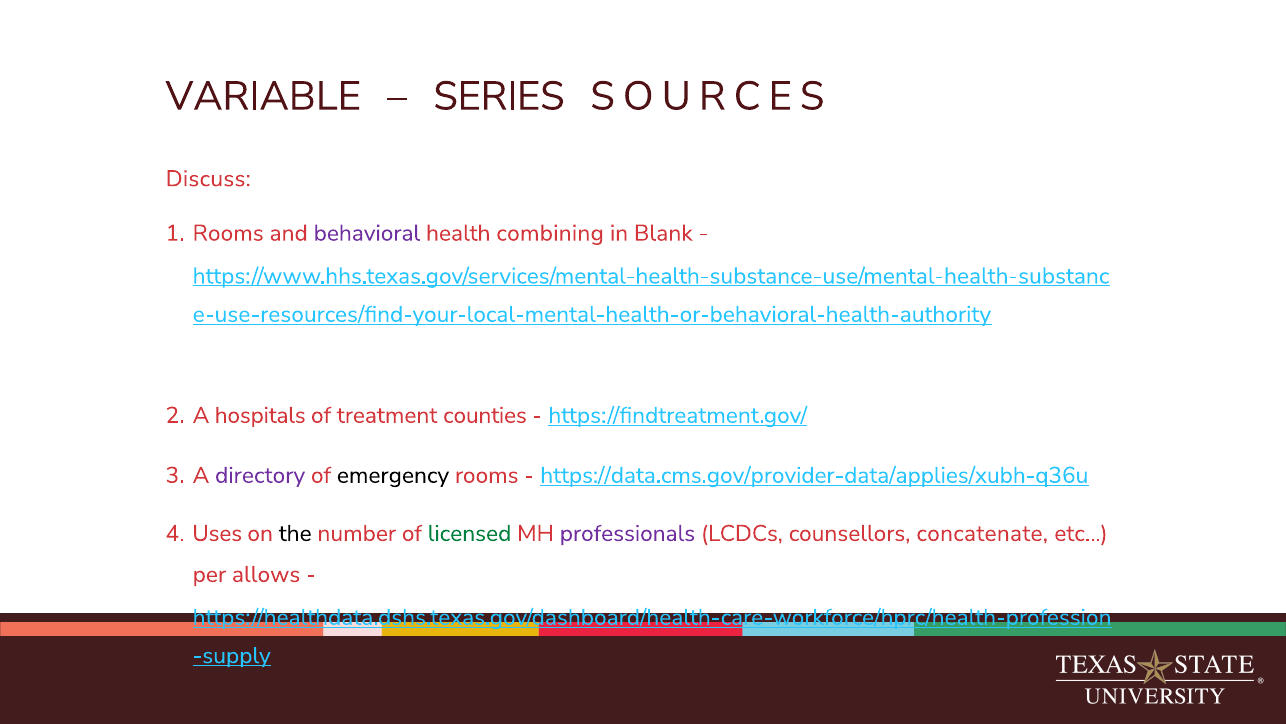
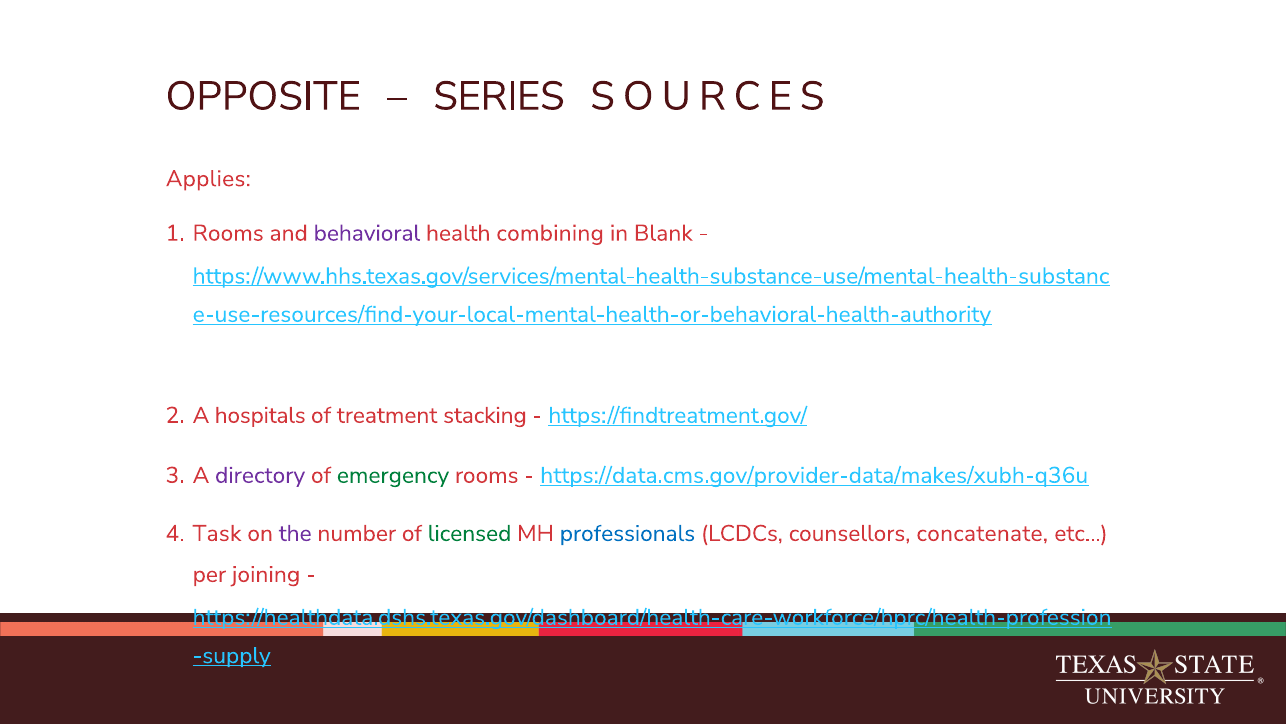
VARIABLE: VARIABLE -> OPPOSITE
Discuss: Discuss -> Applies
counties: counties -> stacking
emergency colour: black -> green
https://data.cms.gov/provider-data/applies/xubh-q36u: https://data.cms.gov/provider-data/applies/xubh-q36u -> https://data.cms.gov/provider-data/makes/xubh-q36u
Uses: Uses -> Task
the colour: black -> purple
professionals colour: purple -> blue
allows: allows -> joining
